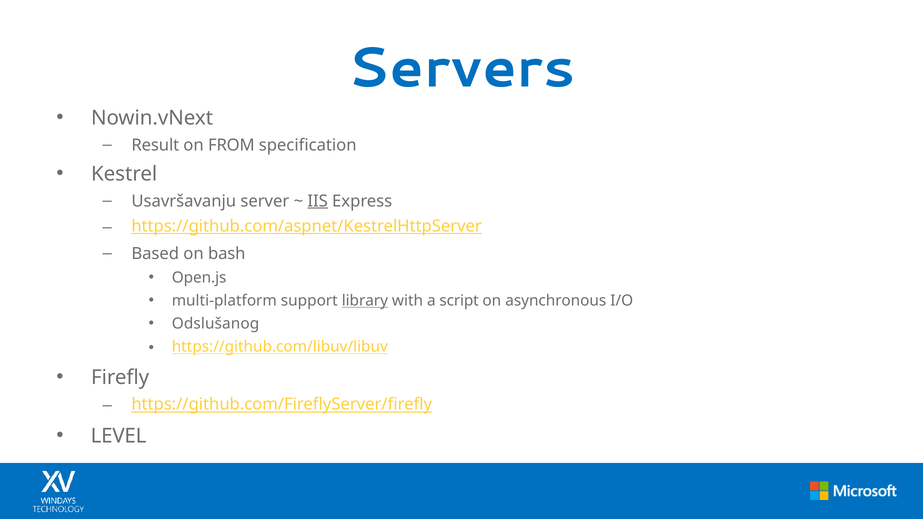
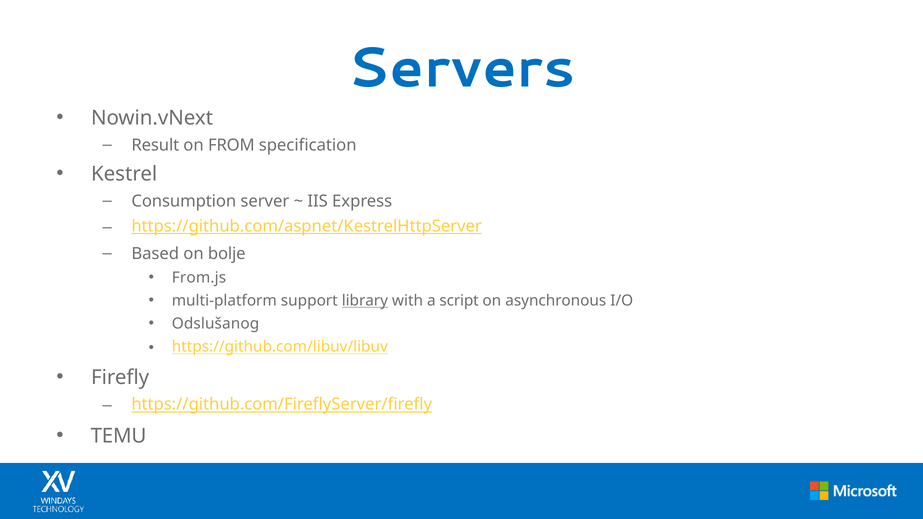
Usavršavanju: Usavršavanju -> Consumption
IIS underline: present -> none
bash: bash -> bolje
Open.js: Open.js -> From.js
LEVEL: LEVEL -> TEMU
